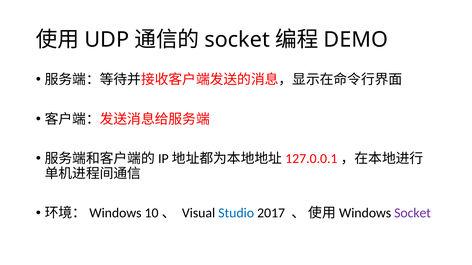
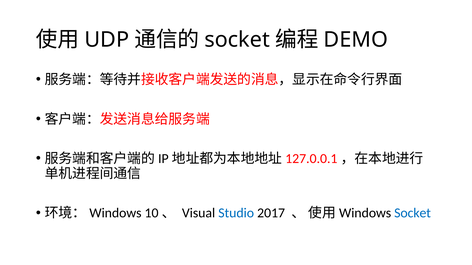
Socket at (413, 213) colour: purple -> blue
